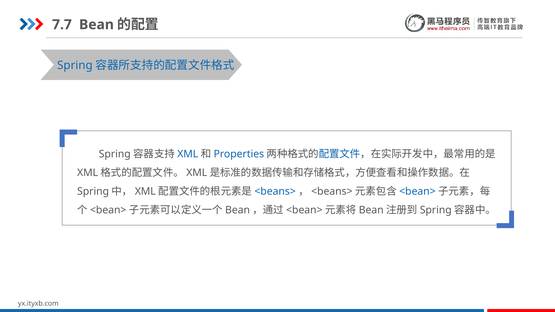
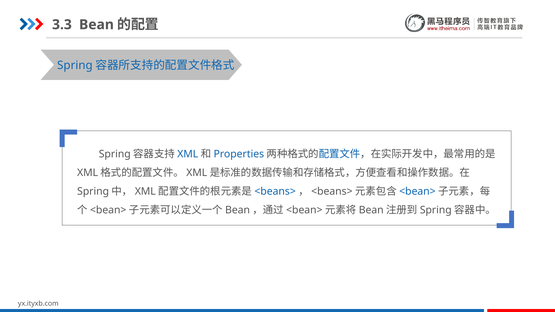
7.7: 7.7 -> 3.3
